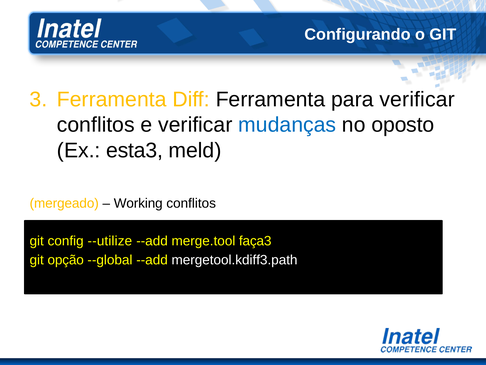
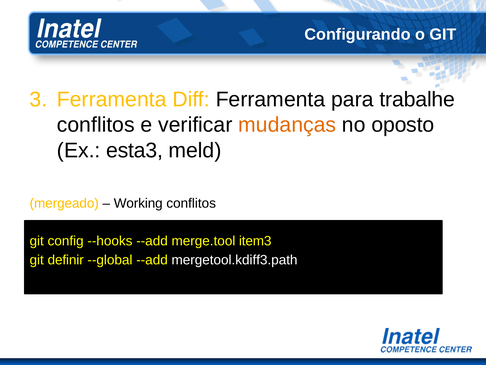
para verificar: verificar -> trabalhe
mudanças colour: blue -> orange
--utilize: --utilize -> --hooks
faça3: faça3 -> item3
opção: opção -> definir
